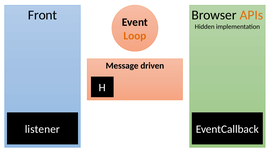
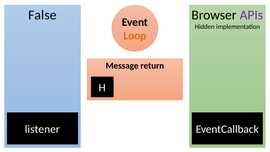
Front: Front -> False
APIs colour: orange -> purple
driven: driven -> return
